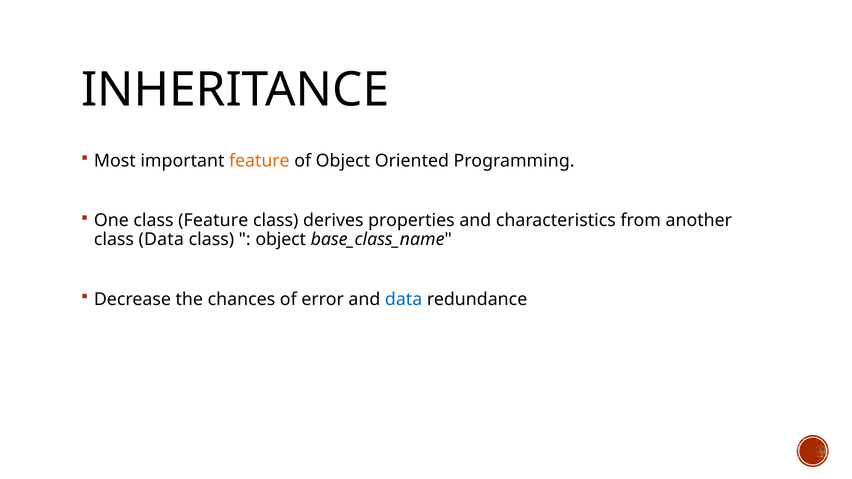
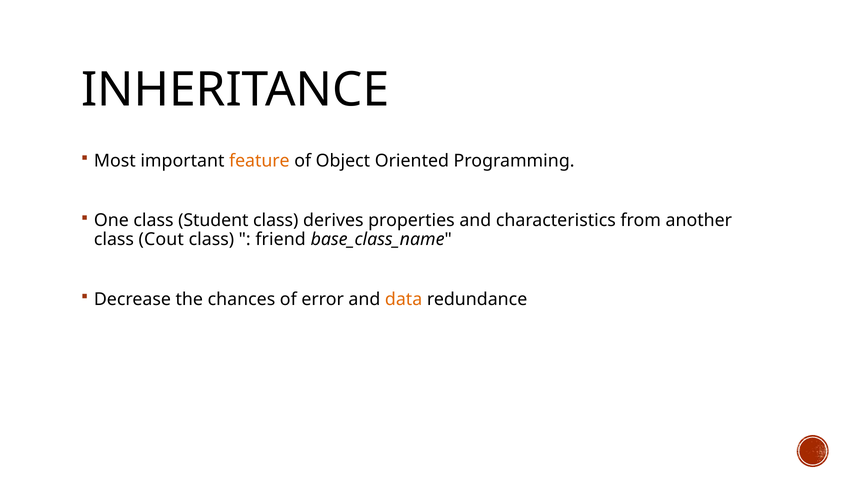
class Feature: Feature -> Student
class Data: Data -> Cout
object at (281, 240): object -> friend
data at (404, 299) colour: blue -> orange
